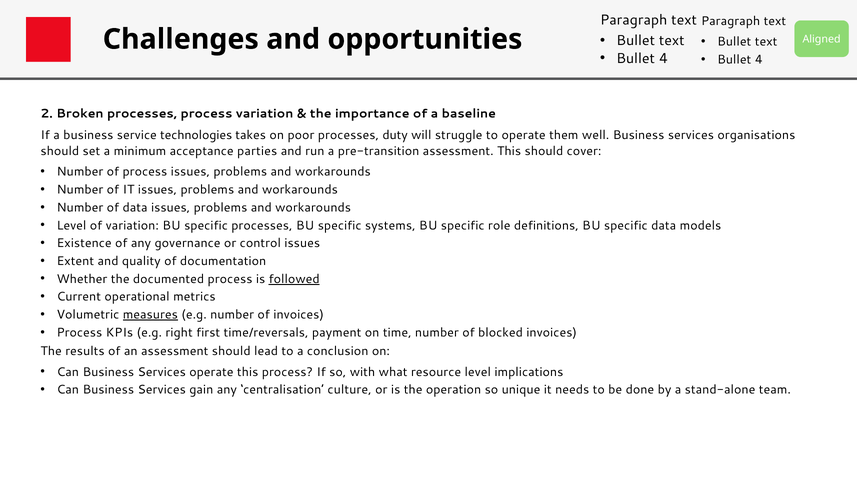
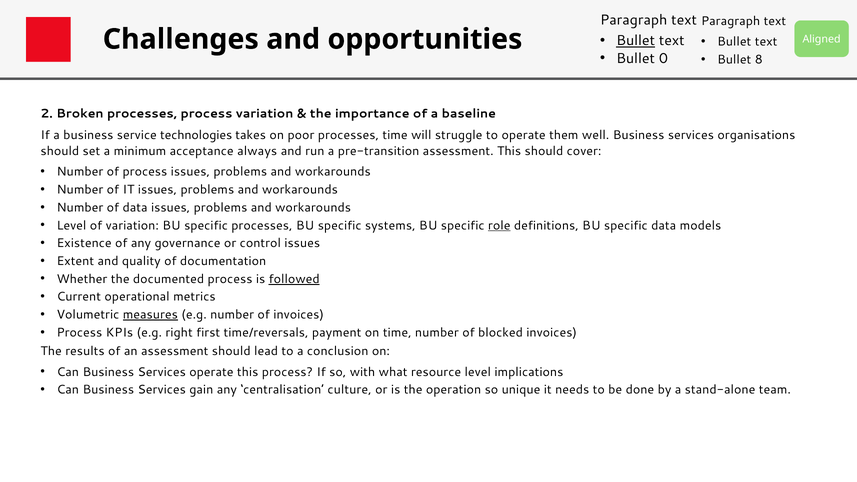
Bullet at (636, 41) underline: none -> present
4 at (663, 59): 4 -> 0
4 at (759, 60): 4 -> 8
processes duty: duty -> time
parties: parties -> always
role underline: none -> present
